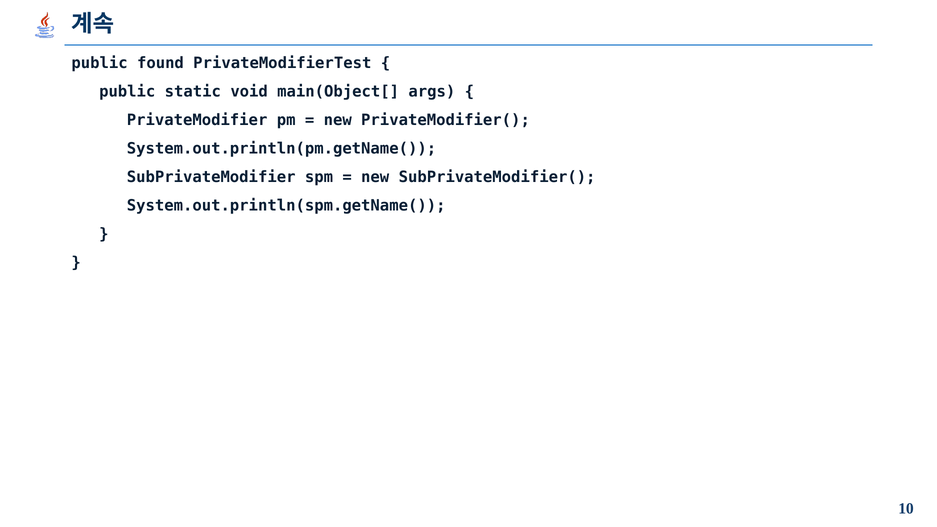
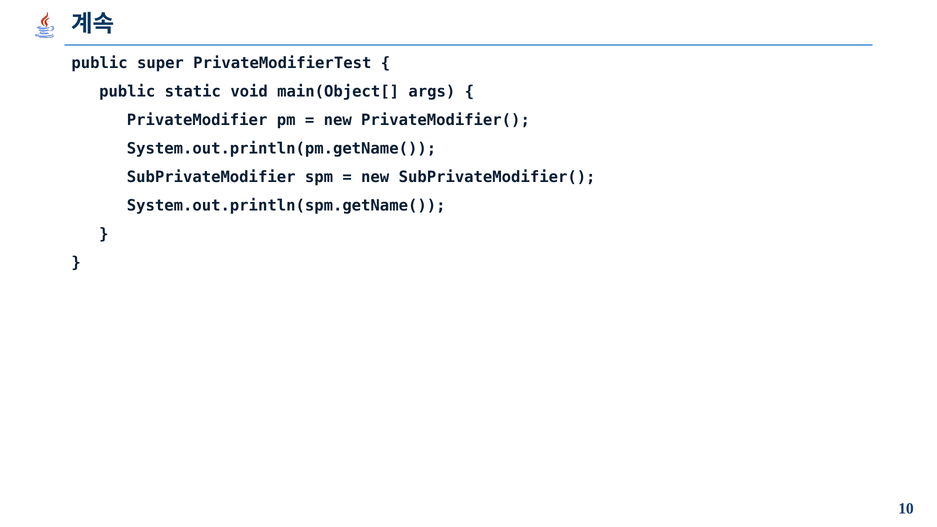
found: found -> super
